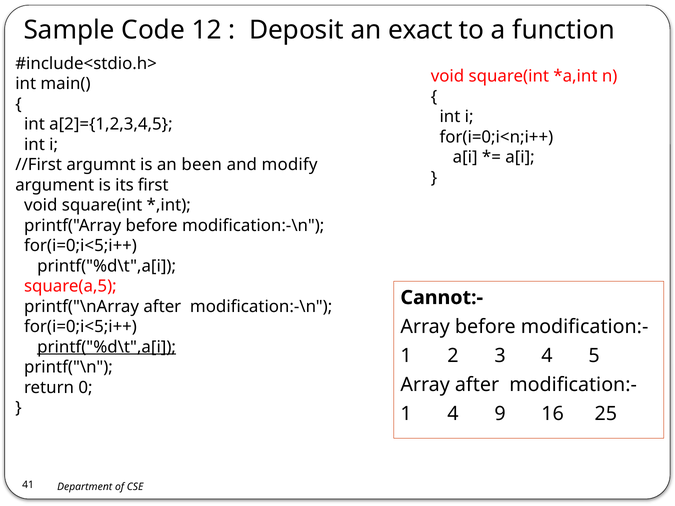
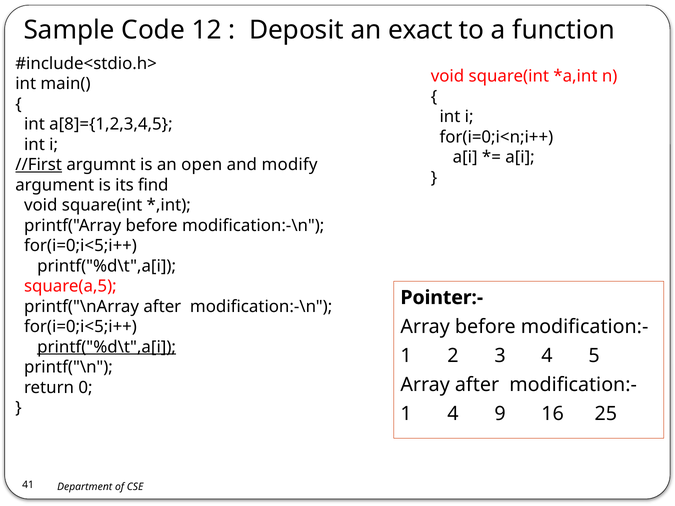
a[2]={1,2,3,4,5: a[2]={1,2,3,4,5 -> a[8]={1,2,3,4,5
//First underline: none -> present
been: been -> open
first: first -> find
Cannot:-: Cannot:- -> Pointer:-
